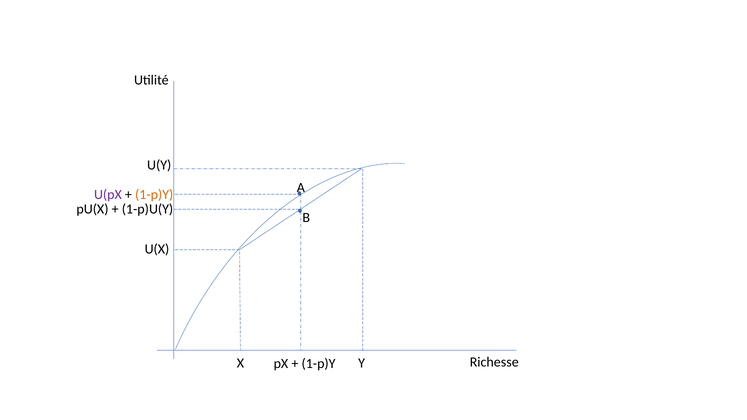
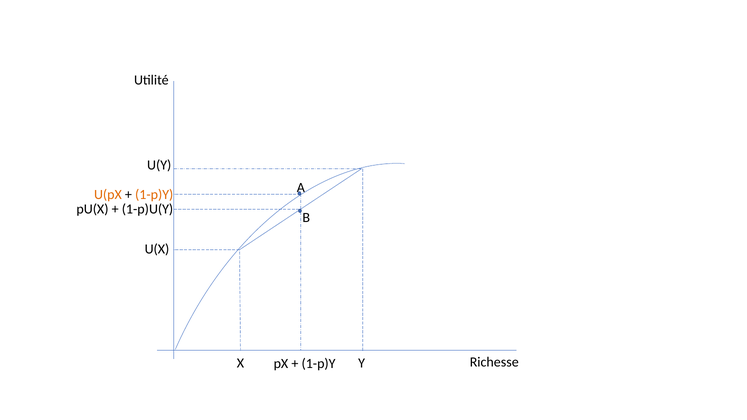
U(pX colour: purple -> orange
